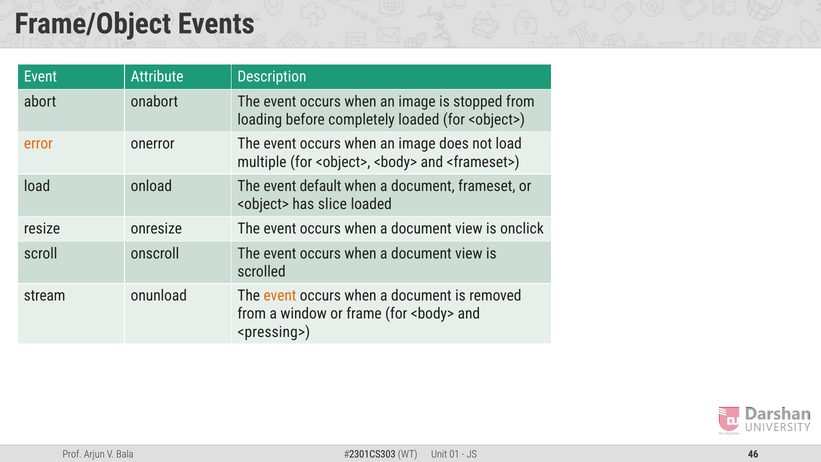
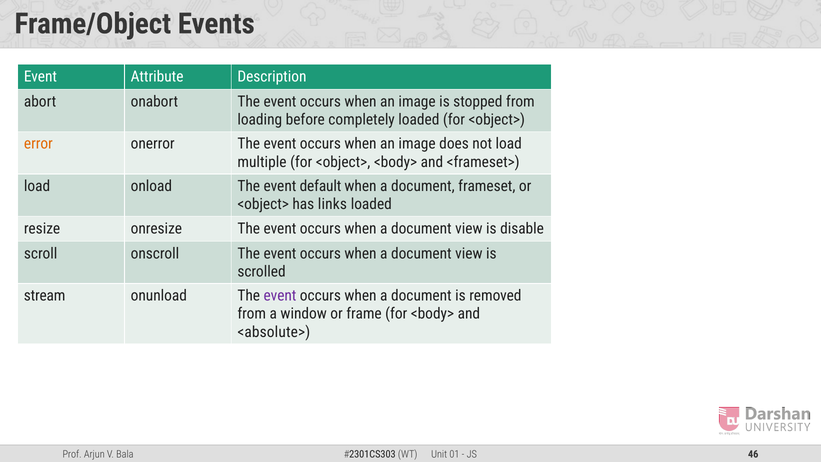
slice: slice -> links
onclick: onclick -> disable
event at (280, 296) colour: orange -> purple
<pressing>: <pressing> -> <absolute>
